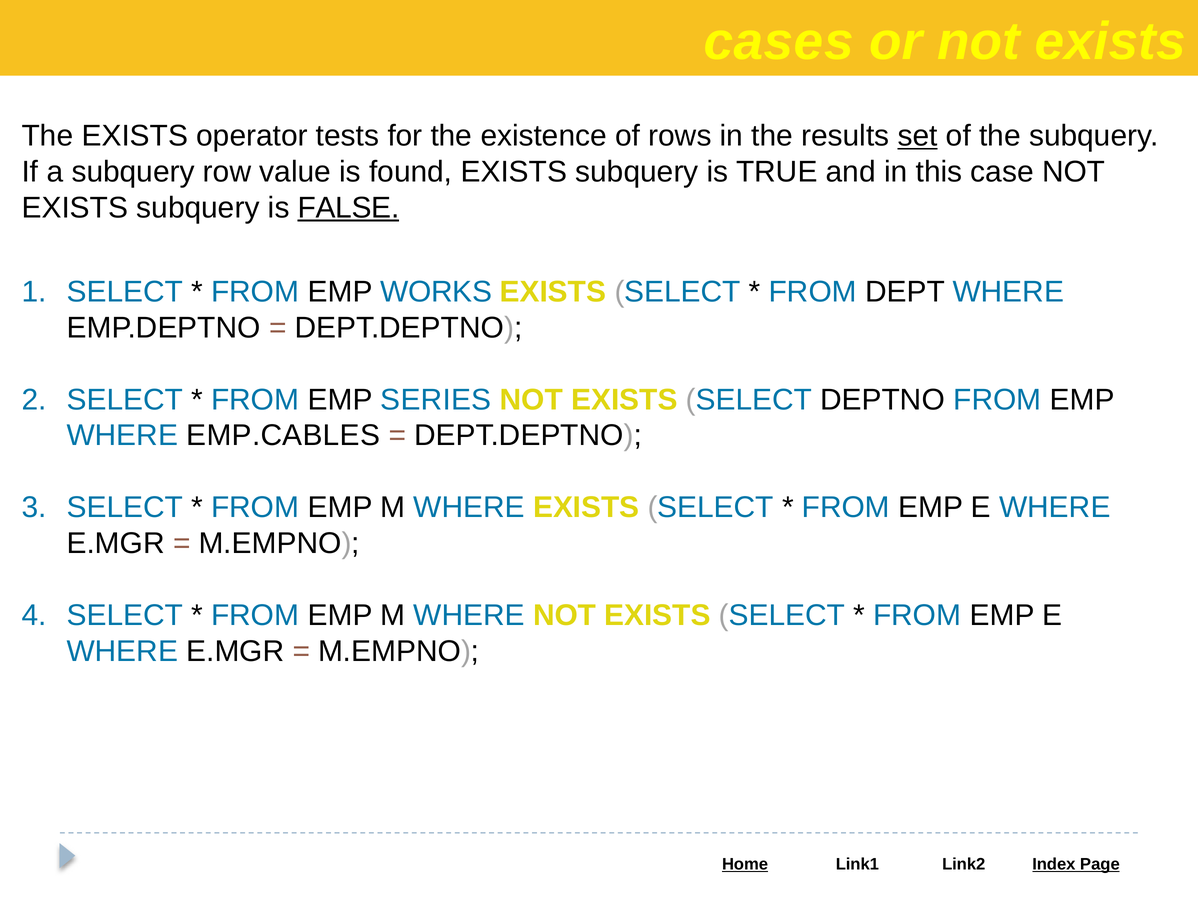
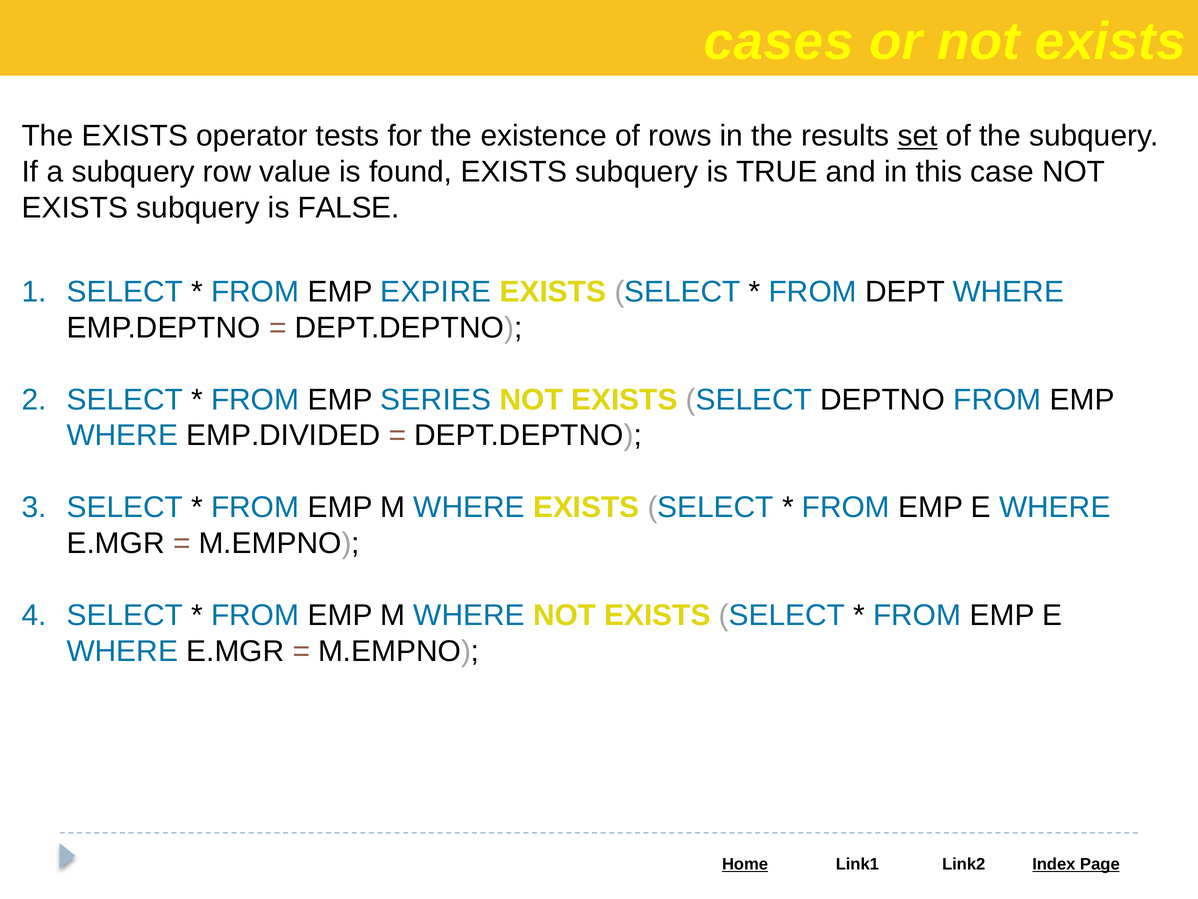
FALSE underline: present -> none
WORKS: WORKS -> EXPIRE
EMP.CABLES: EMP.CABLES -> EMP.DIVIDED
